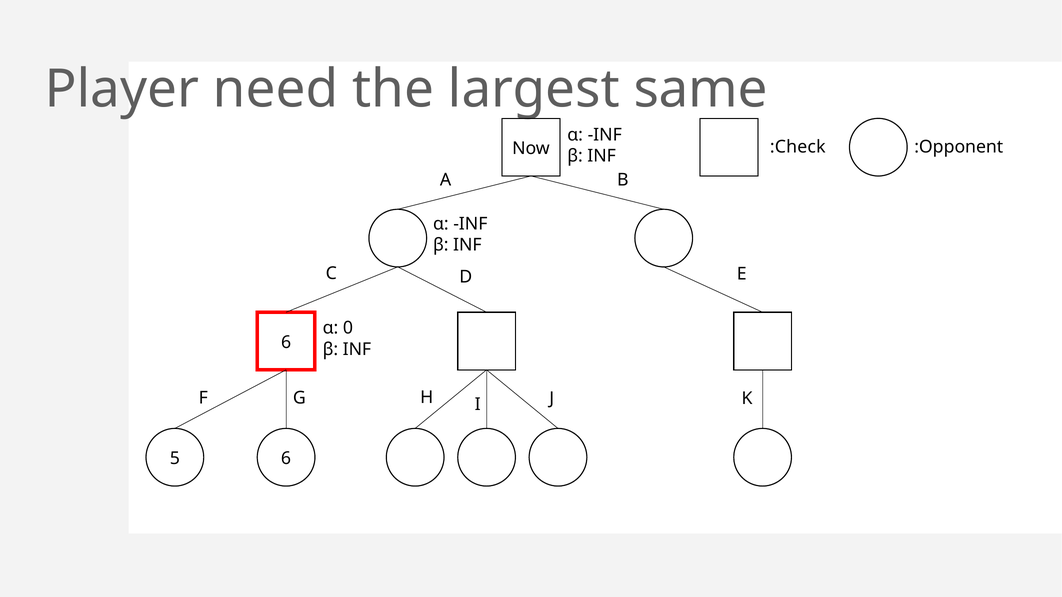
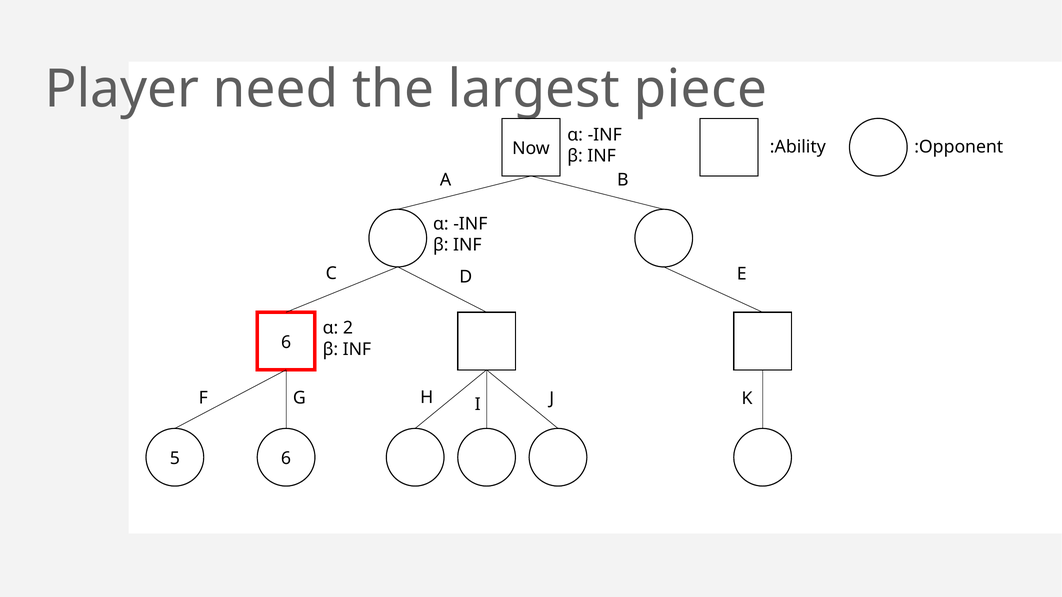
same: same -> piece
:Check: :Check -> :Ability
0: 0 -> 2
